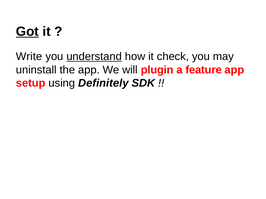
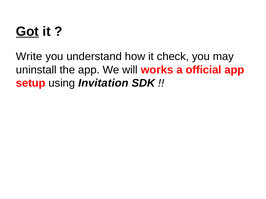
understand underline: present -> none
plugin: plugin -> works
feature: feature -> official
Definitely: Definitely -> Invitation
